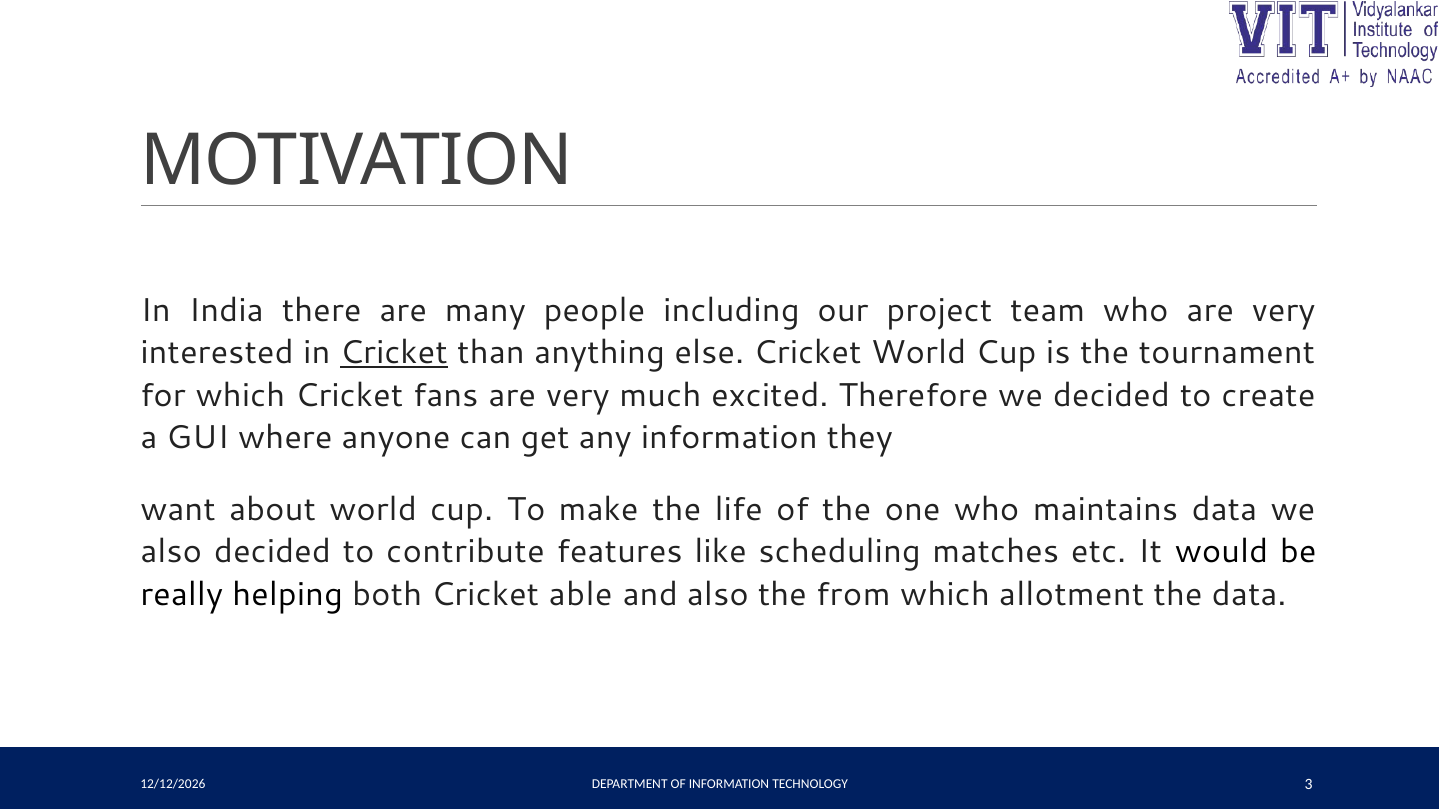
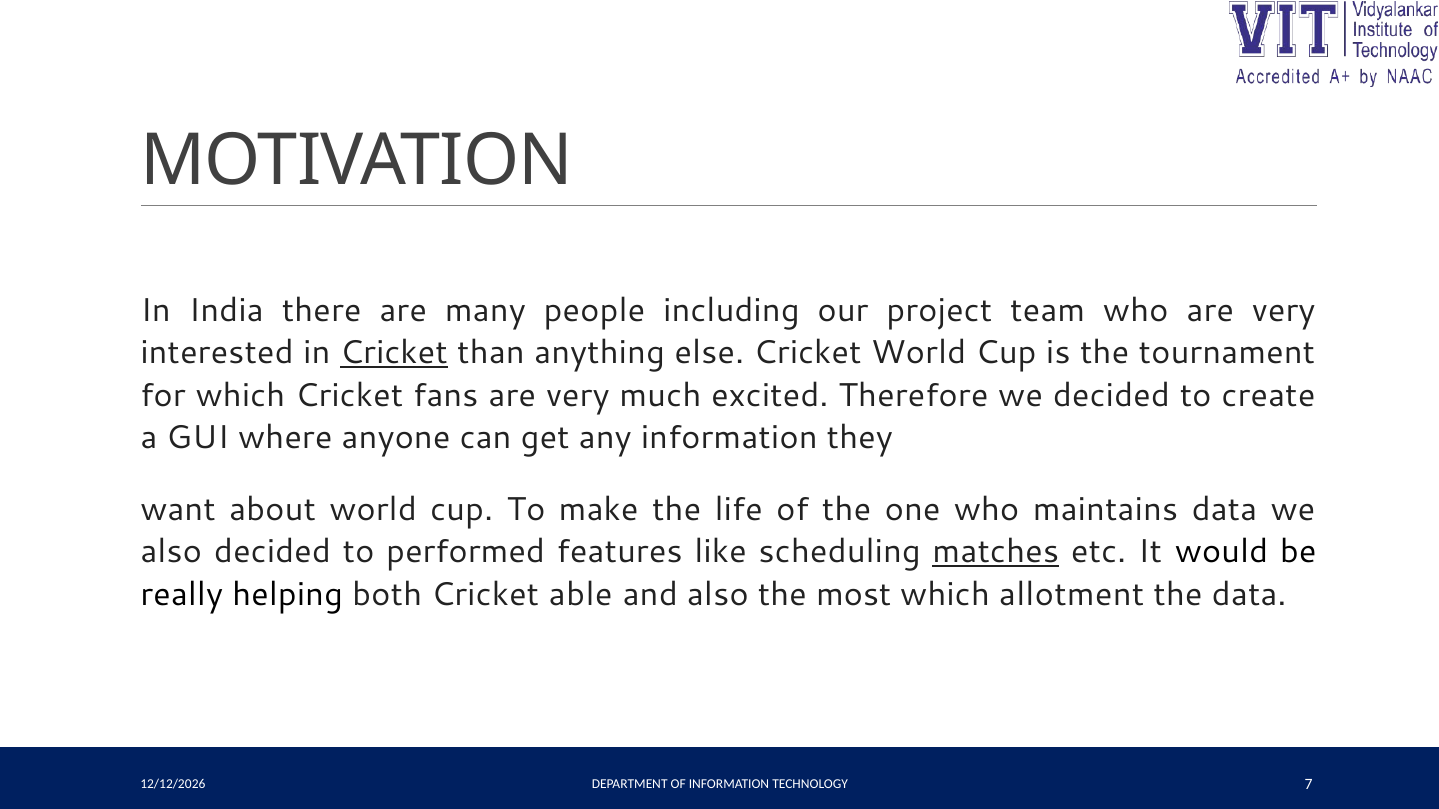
contribute: contribute -> performed
matches underline: none -> present
from: from -> most
3: 3 -> 7
